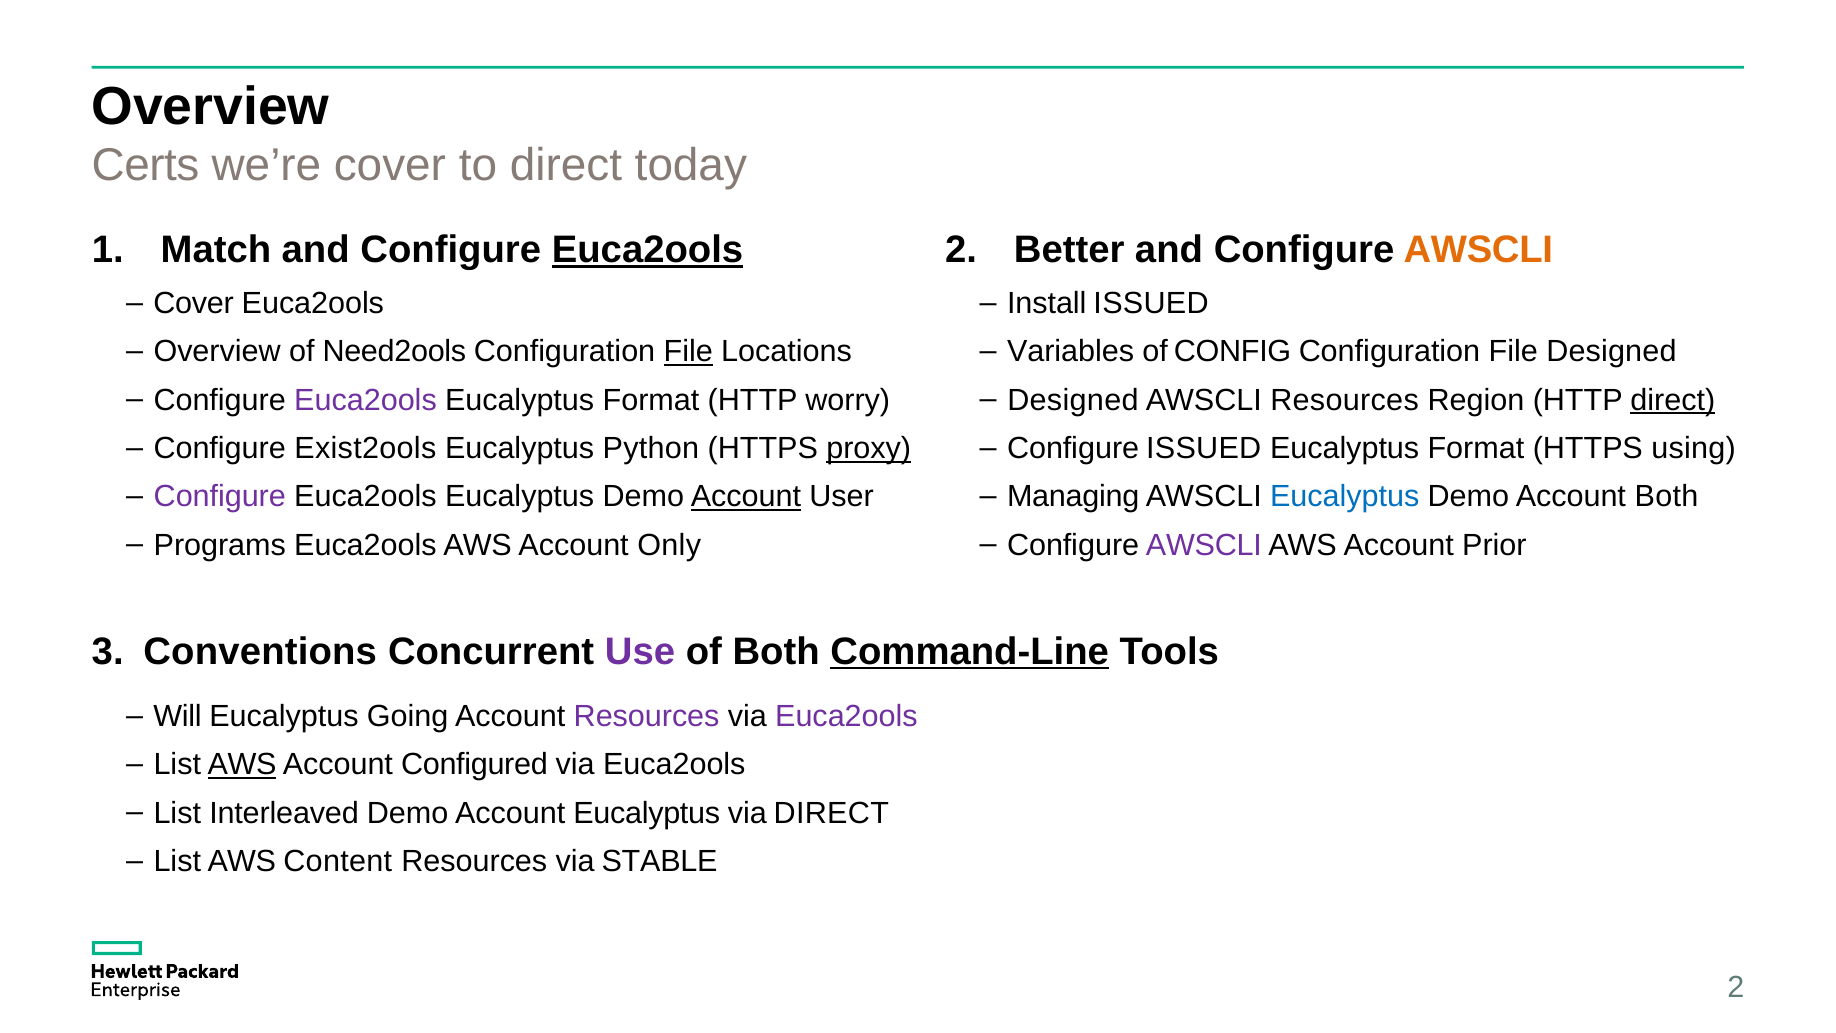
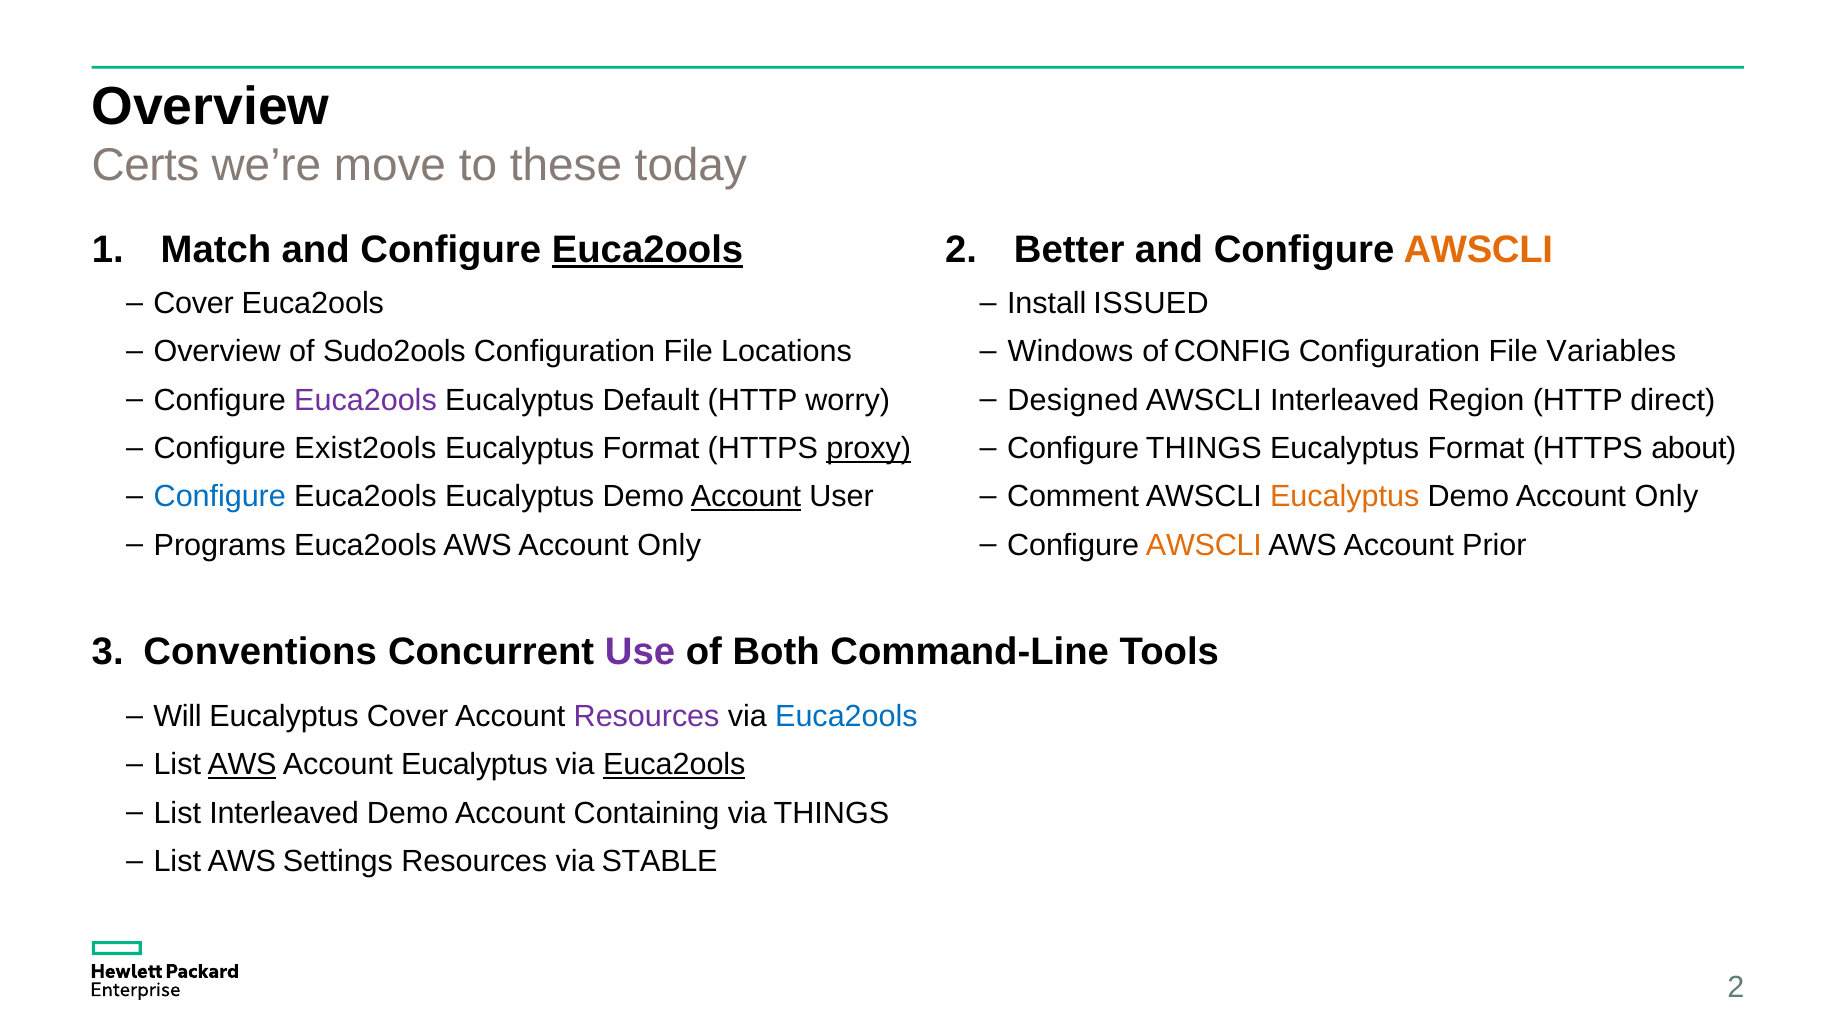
we’re cover: cover -> move
to direct: direct -> these
Need2ools: Need2ools -> Sudo2ools
File at (688, 352) underline: present -> none
Variables: Variables -> Windows
File Designed: Designed -> Variables
Format at (651, 400): Format -> Default
AWSCLI Resources: Resources -> Interleaved
direct at (1673, 400) underline: present -> none
Python at (651, 448): Python -> Format
Configure ISSUED: ISSUED -> THINGS
using: using -> about
Configure at (220, 497) colour: purple -> blue
Managing: Managing -> Comment
Eucalyptus at (1345, 497) colour: blue -> orange
Demo Account Both: Both -> Only
AWSCLI at (1204, 545) colour: purple -> orange
Command-Line underline: present -> none
Eucalyptus Going: Going -> Cover
Euca2ools at (846, 716) colour: purple -> blue
Account Configured: Configured -> Eucalyptus
Euca2ools at (674, 765) underline: none -> present
Account Eucalyptus: Eucalyptus -> Containing
via DIRECT: DIRECT -> THINGS
Content: Content -> Settings
